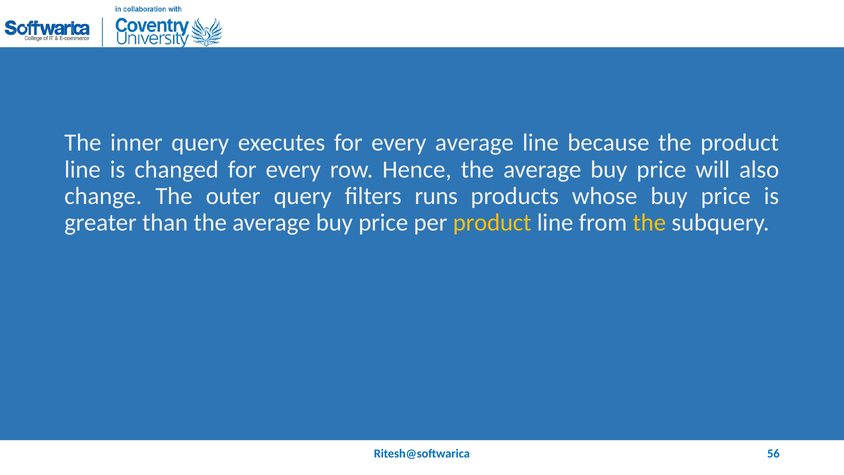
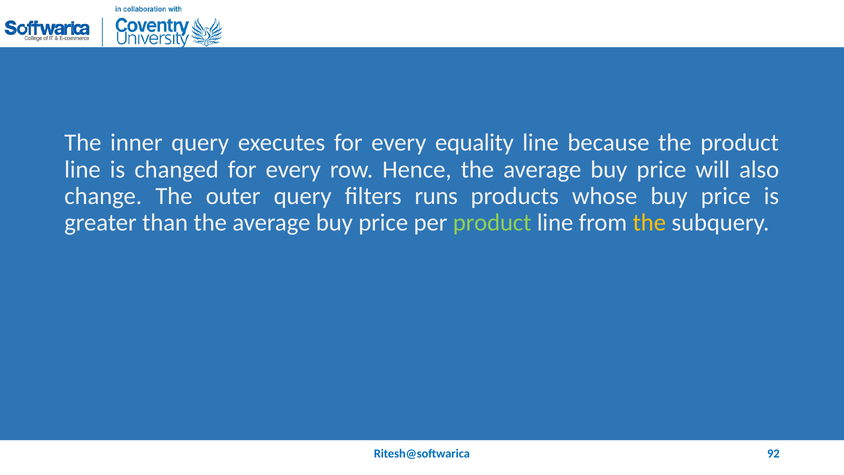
every average: average -> equality
product at (492, 222) colour: yellow -> light green
56: 56 -> 92
